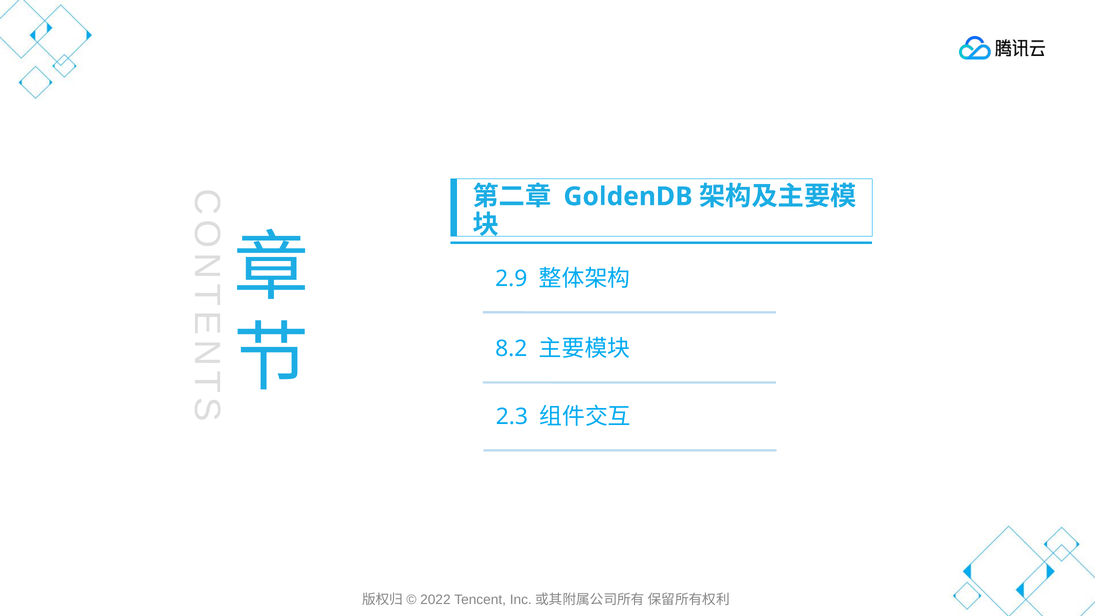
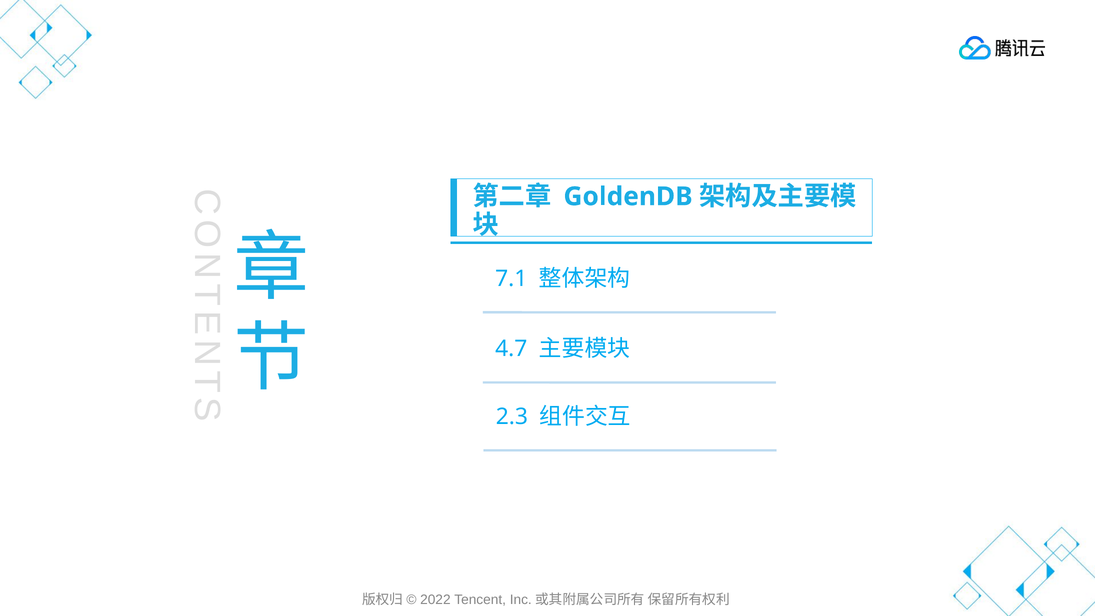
2.9: 2.9 -> 7.1
8.2: 8.2 -> 4.7
